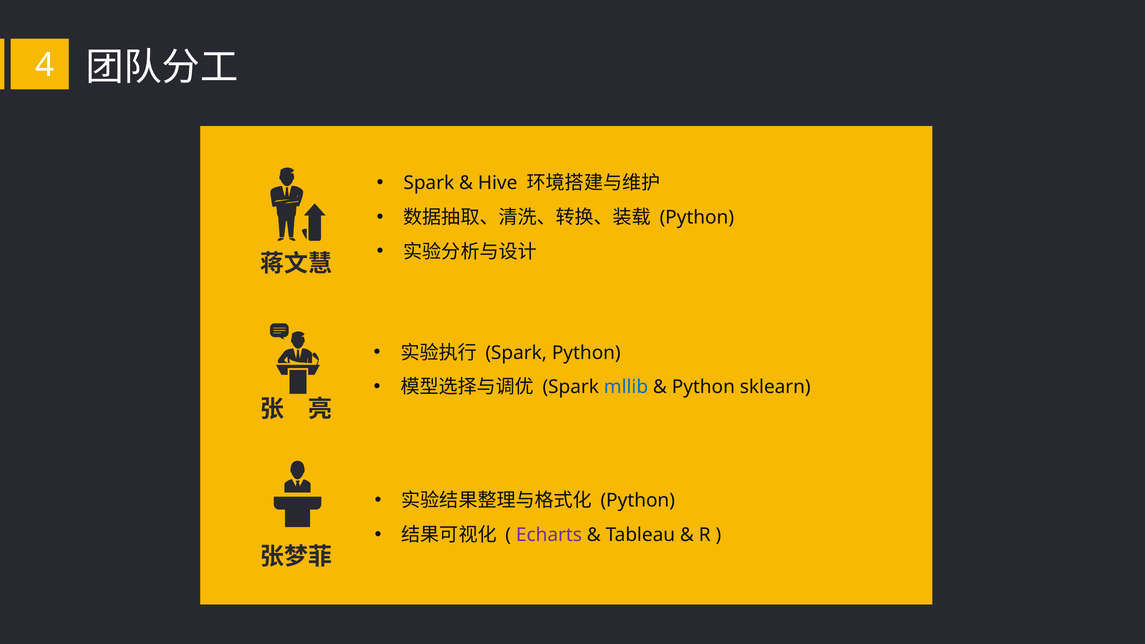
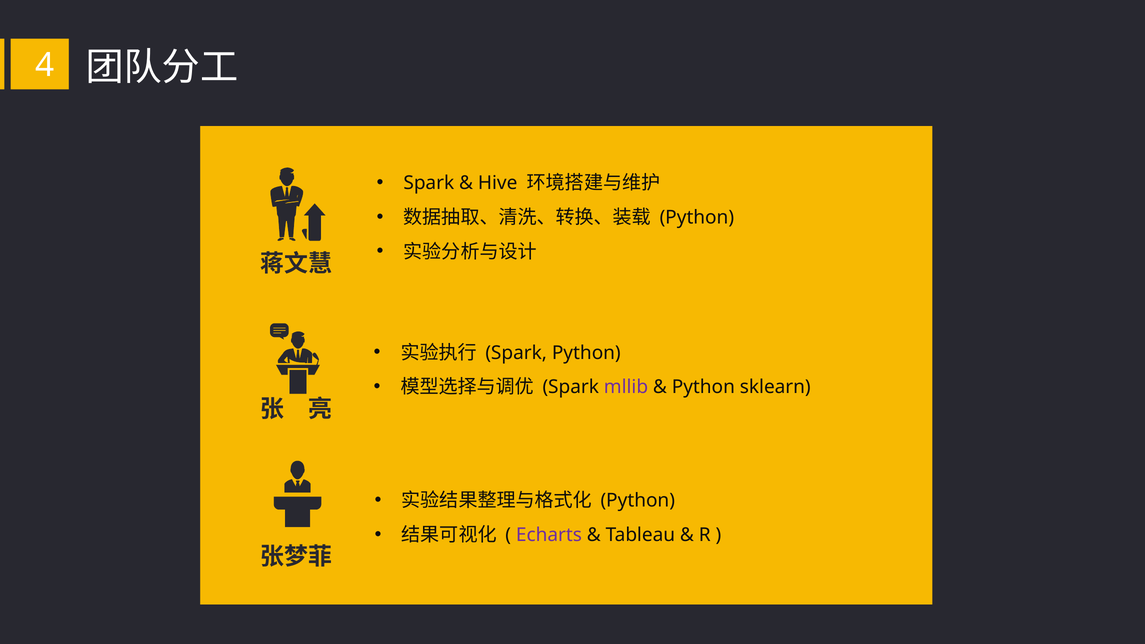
mllib colour: blue -> purple
